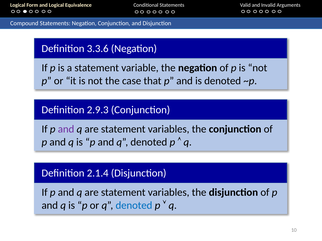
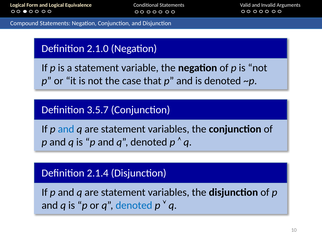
3.3.6: 3.3.6 -> 2.1.0
2.9.3: 2.9.3 -> 3.5.7
and at (66, 129) colour: purple -> blue
